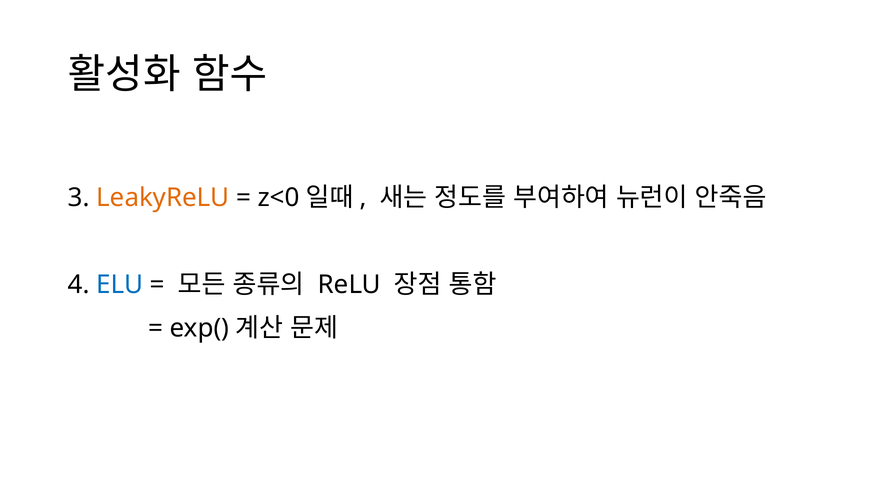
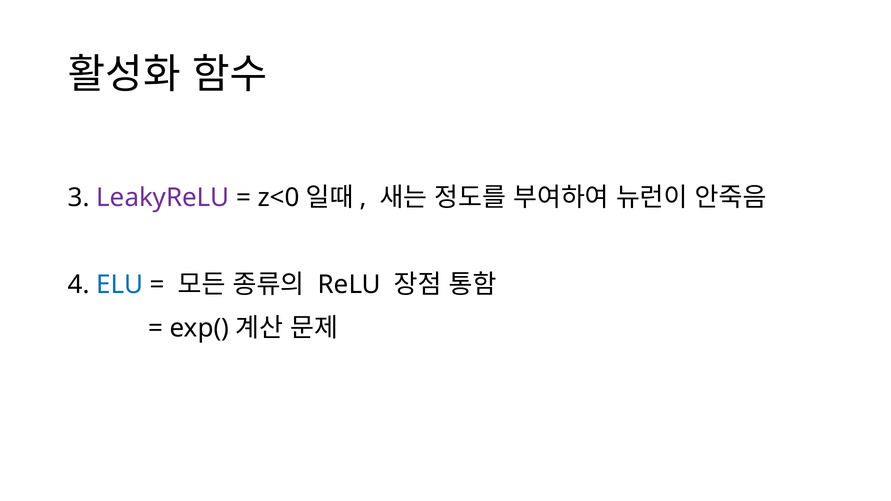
LeakyReLU colour: orange -> purple
